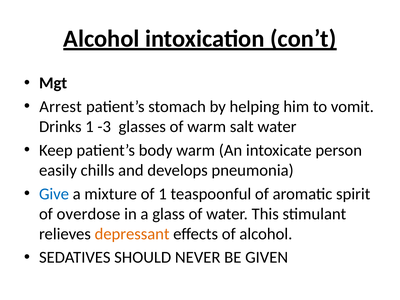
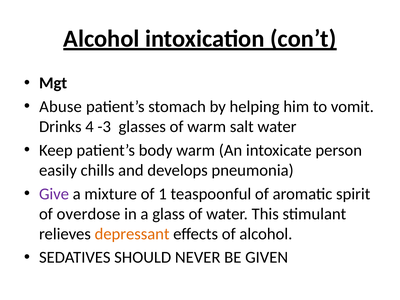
Arrest: Arrest -> Abuse
Drinks 1: 1 -> 4
Give colour: blue -> purple
